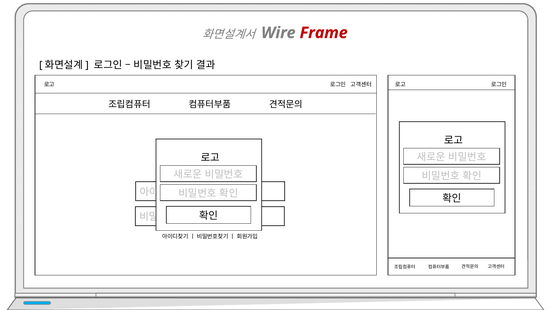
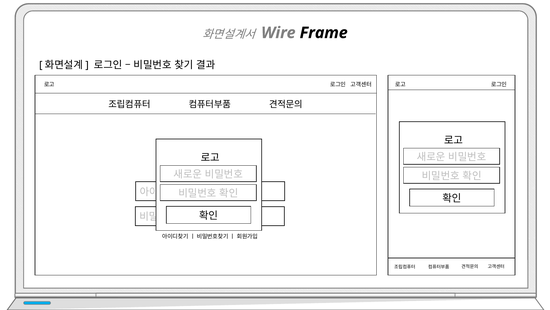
Frame colour: red -> black
